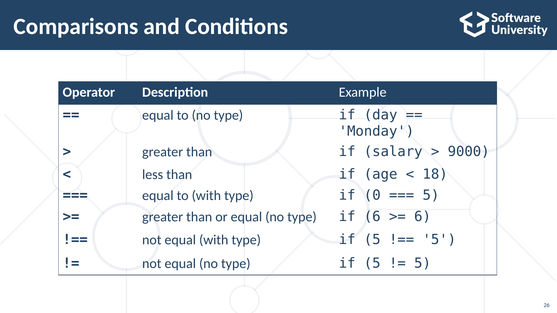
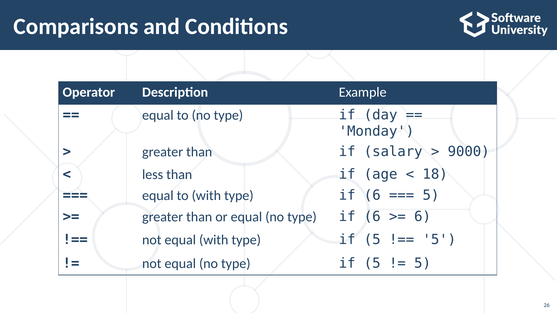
with type if 0: 0 -> 6
